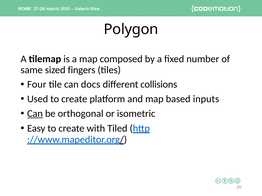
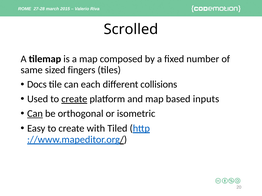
Polygon: Polygon -> Scrolled
Four: Four -> Docs
docs: docs -> each
create at (74, 99) underline: none -> present
